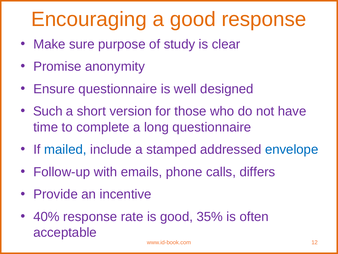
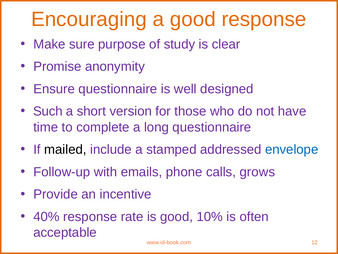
mailed colour: blue -> black
differs: differs -> grows
35%: 35% -> 10%
